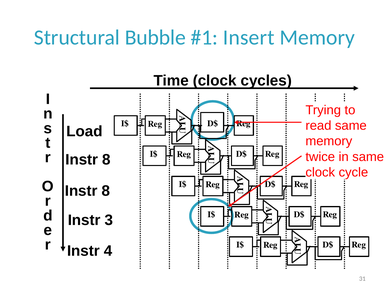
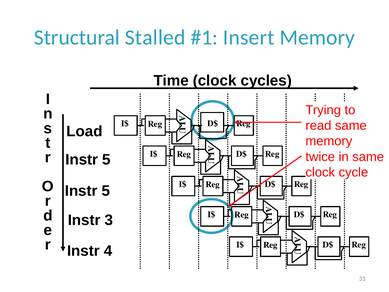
Bubble: Bubble -> Stalled
8 at (106, 159): 8 -> 5
8 at (106, 191): 8 -> 5
